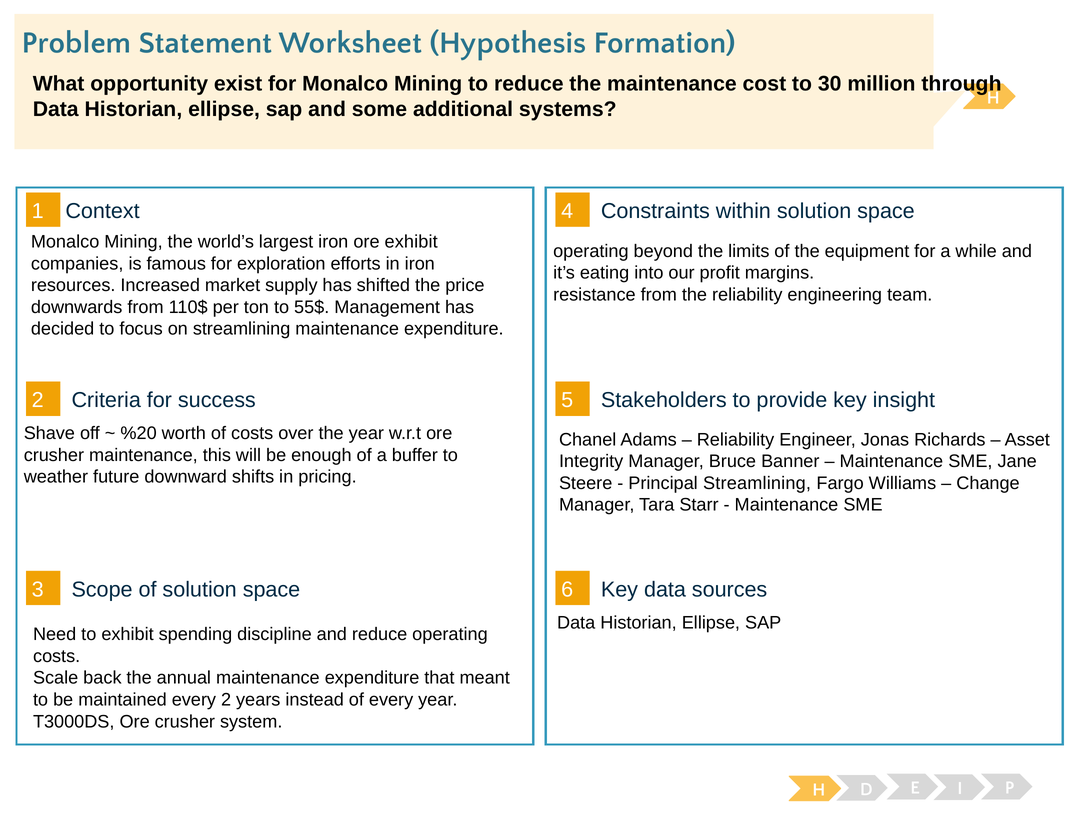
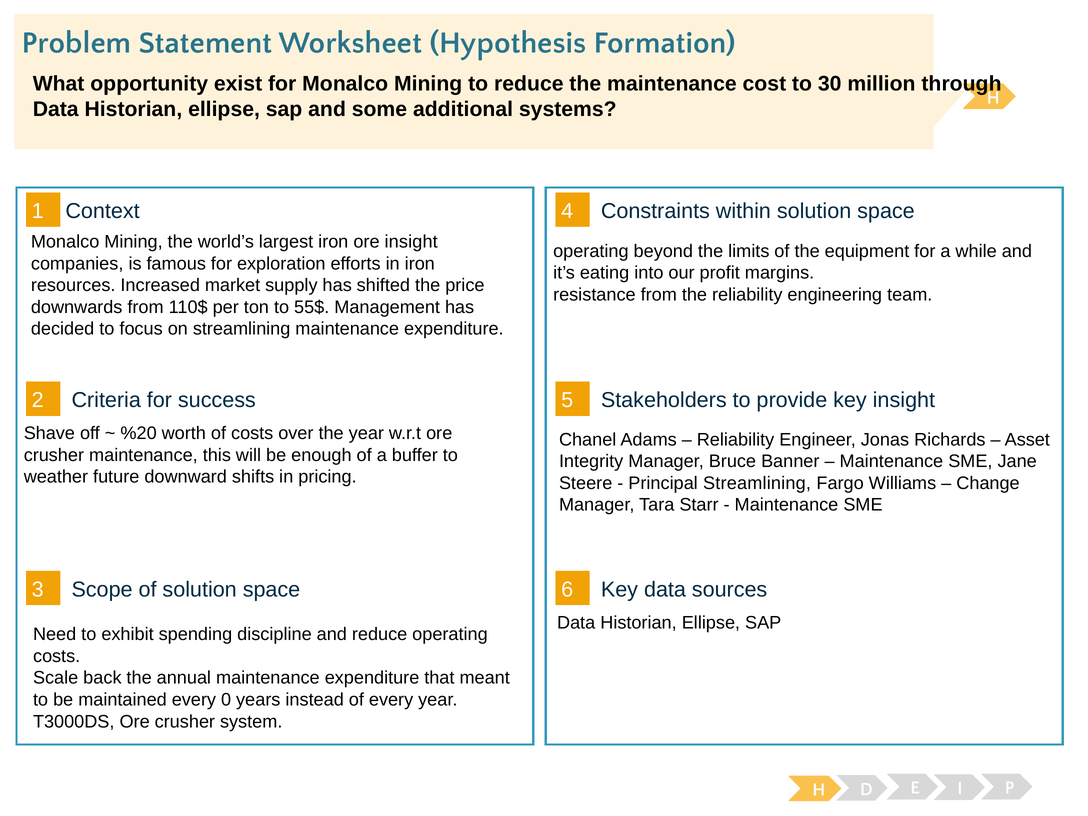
ore exhibit: exhibit -> insight
every 2: 2 -> 0
